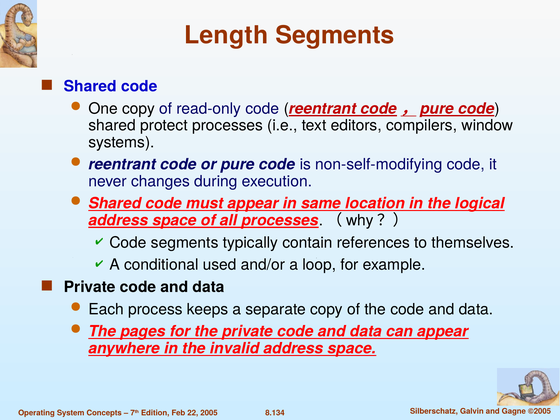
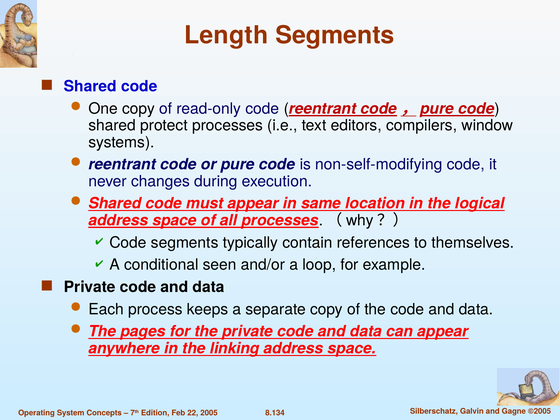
used: used -> seen
invalid: invalid -> linking
